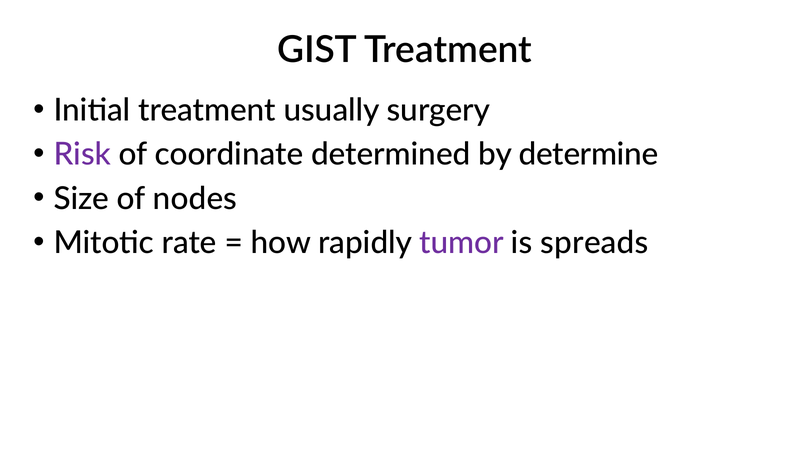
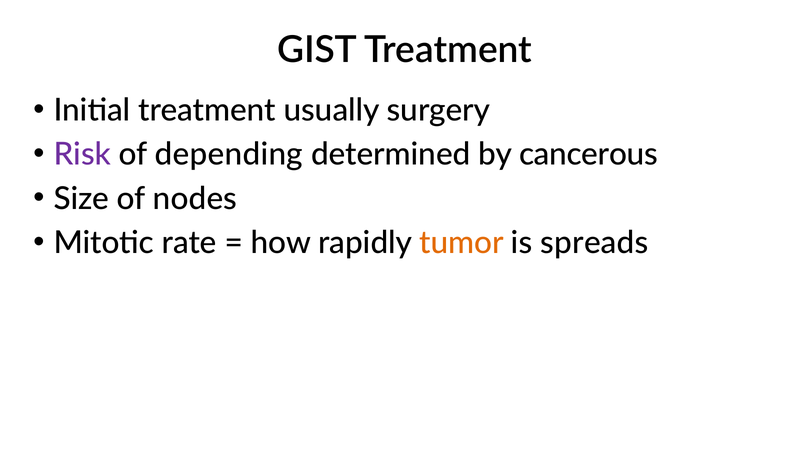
coordinate: coordinate -> depending
determine: determine -> cancerous
tumor colour: purple -> orange
